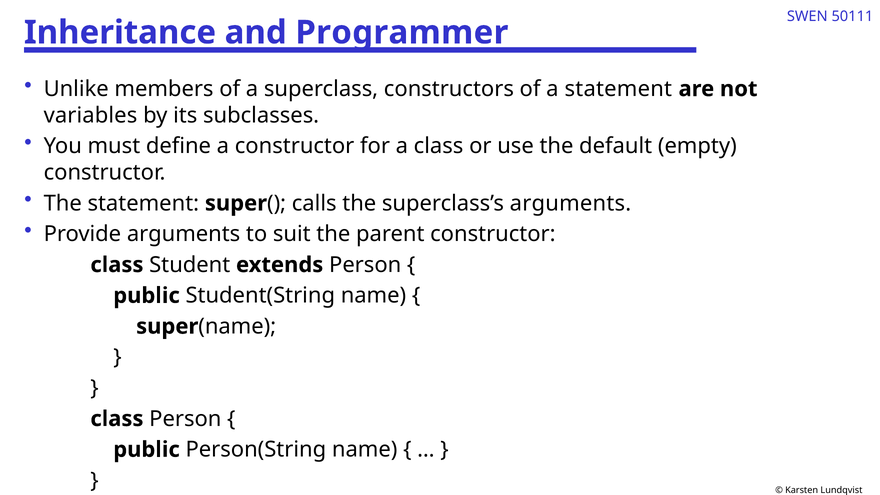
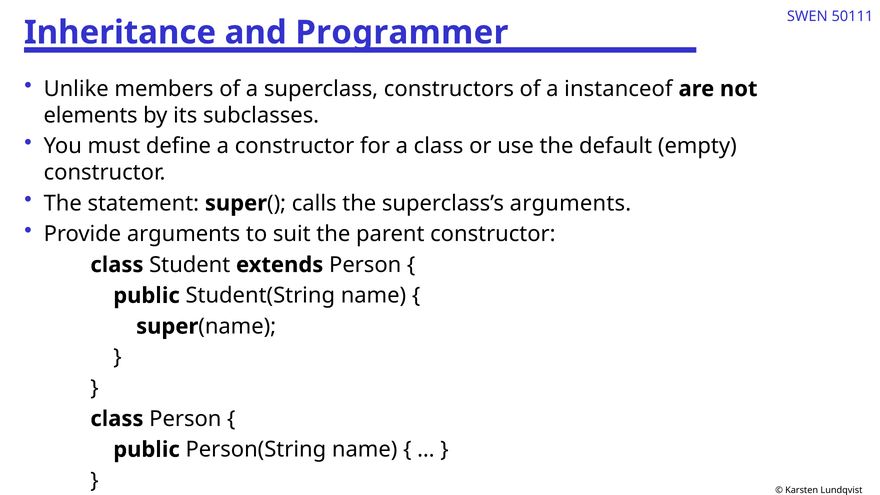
a statement: statement -> instanceof
variables: variables -> elements
